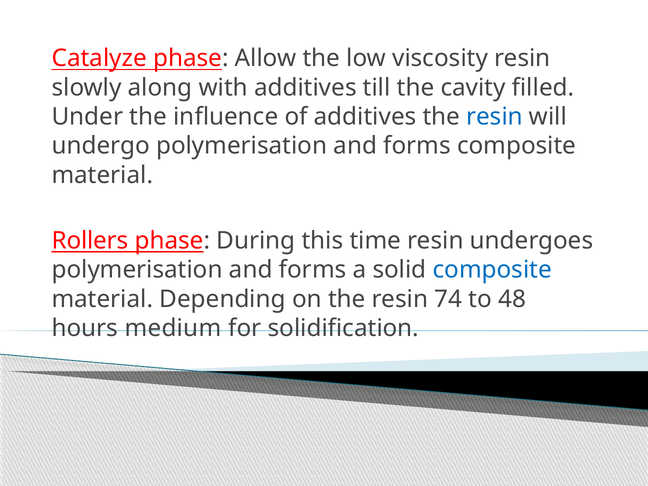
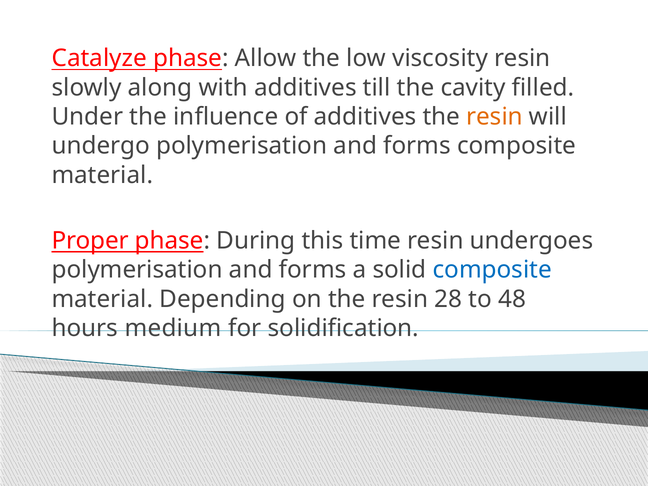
resin at (495, 117) colour: blue -> orange
Rollers: Rollers -> Proper
74: 74 -> 28
